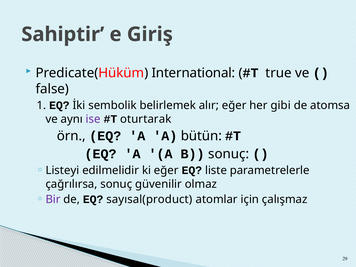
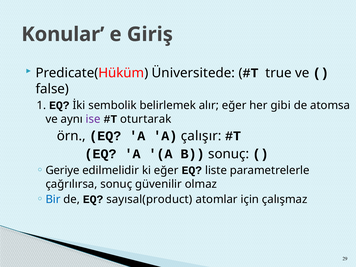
Sahiptir: Sahiptir -> Konular
International: International -> Üniversitede
bütün: bütün -> çalışır
Listeyi: Listeyi -> Geriye
Bir colour: purple -> blue
